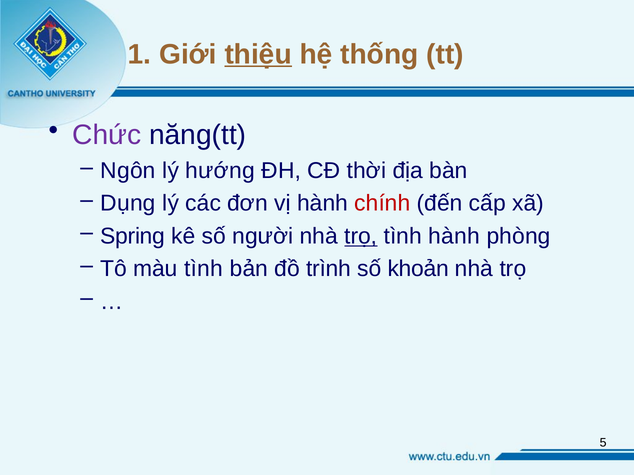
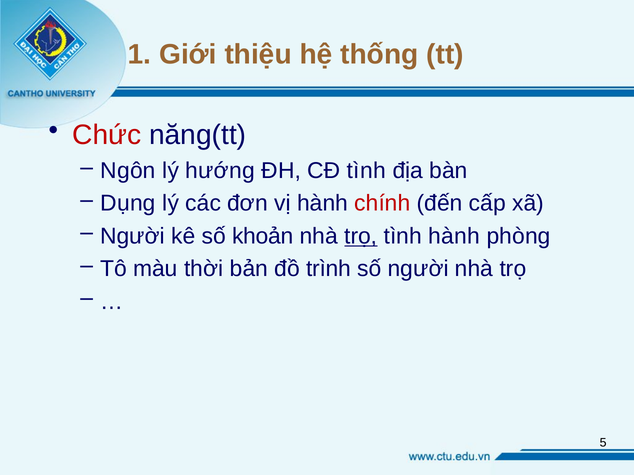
thiệu underline: present -> none
Chức colour: purple -> red
CĐ thời: thời -> tình
Spring at (133, 236): Spring -> Người
người: người -> khoản
màu tình: tình -> thời
số khoản: khoản -> người
